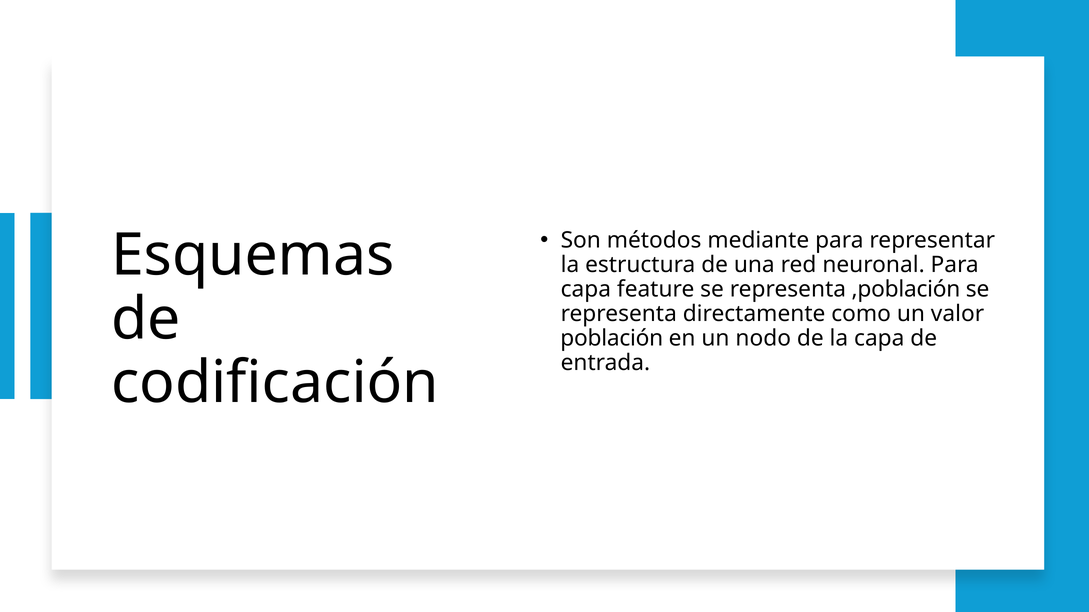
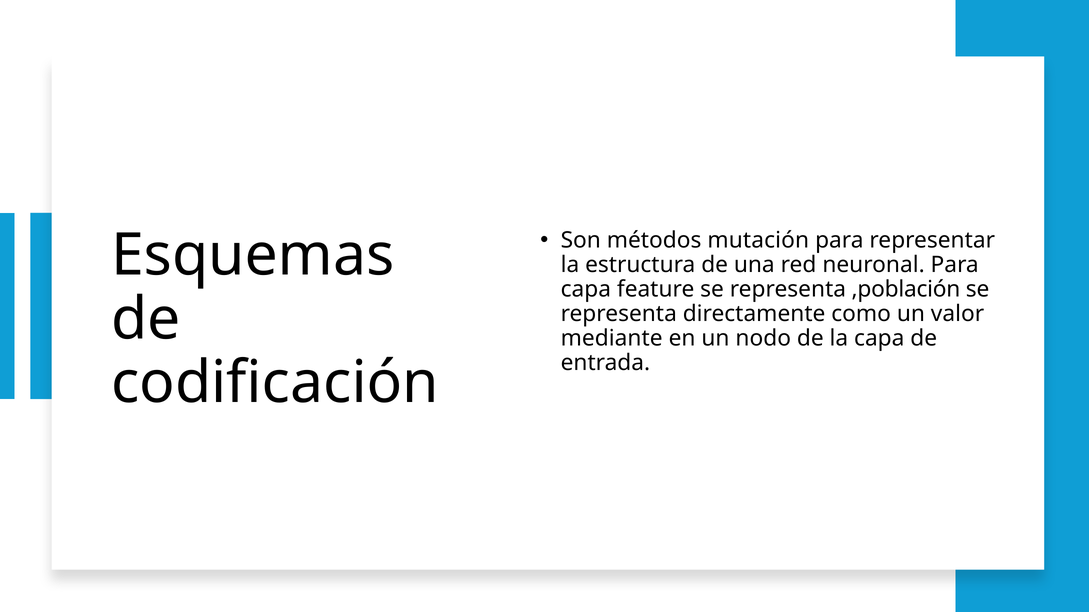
mediante: mediante -> mutación
población: población -> mediante
